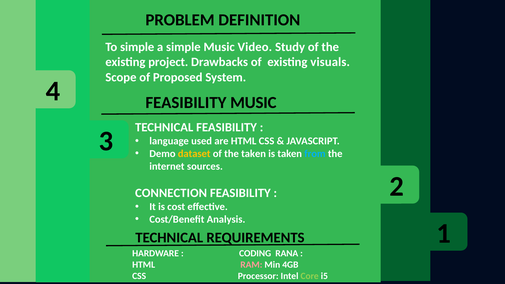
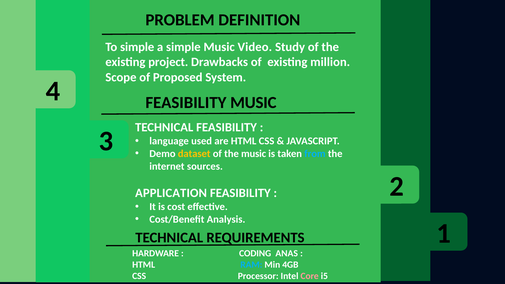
visuals: visuals -> million
the taken: taken -> music
CONNECTION: CONNECTION -> APPLICATION
RANA: RANA -> ANAS
RAM colour: pink -> light blue
Core colour: light green -> pink
